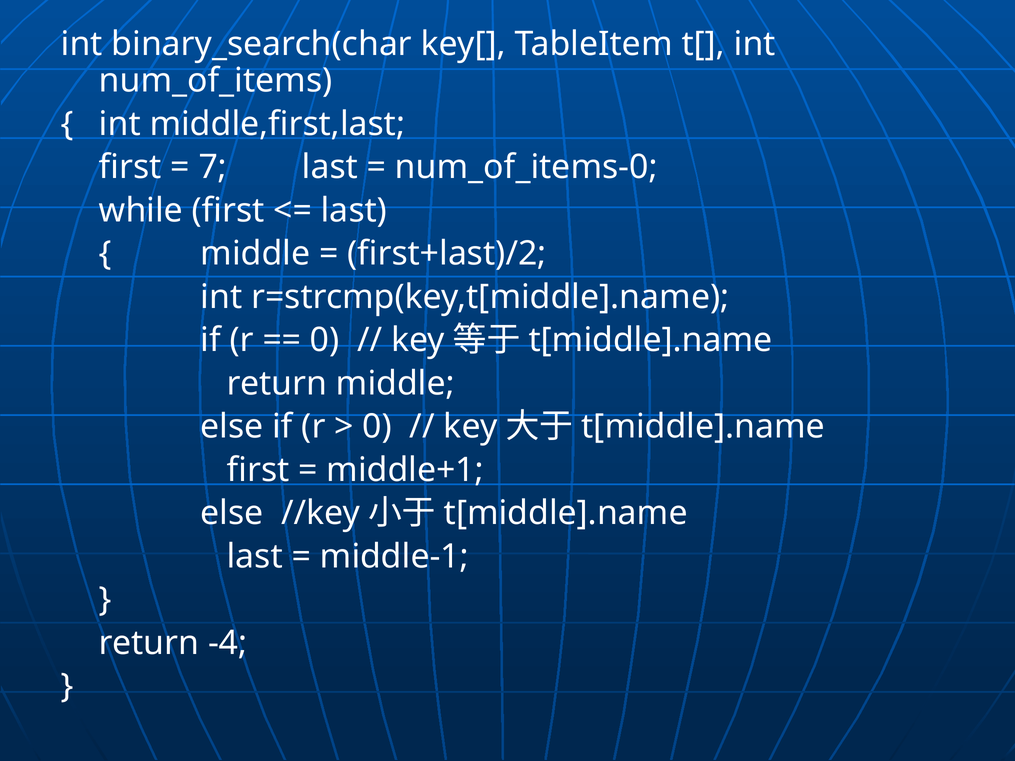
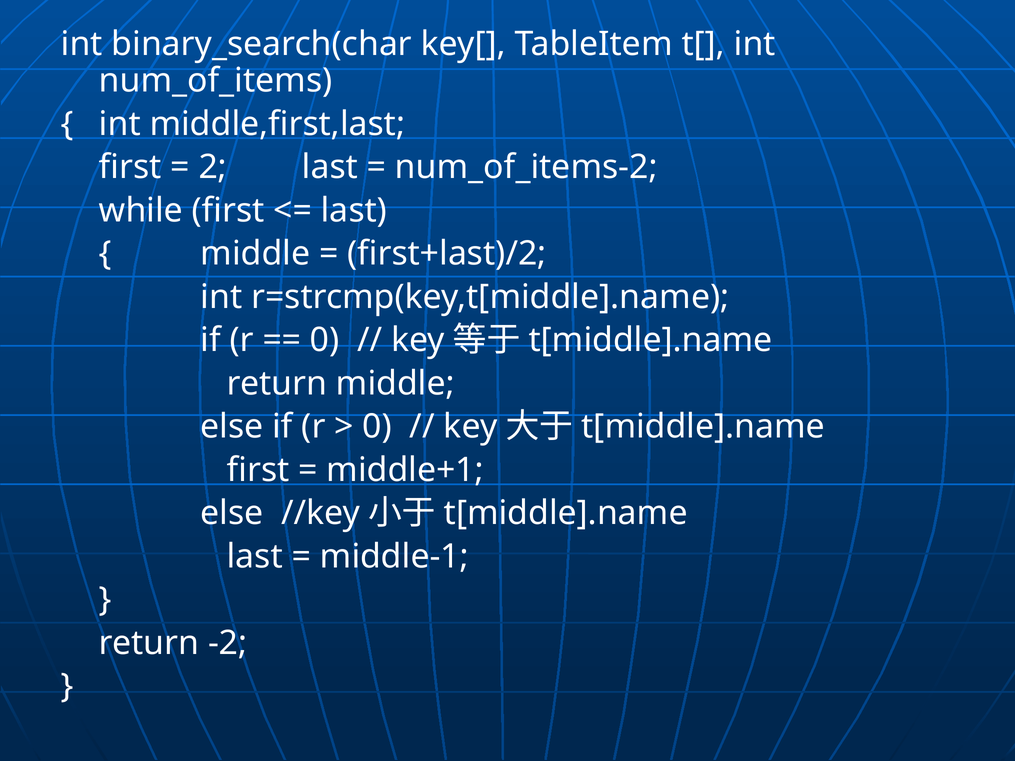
7: 7 -> 2
num_of_items-0: num_of_items-0 -> num_of_items-2
-4: -4 -> -2
